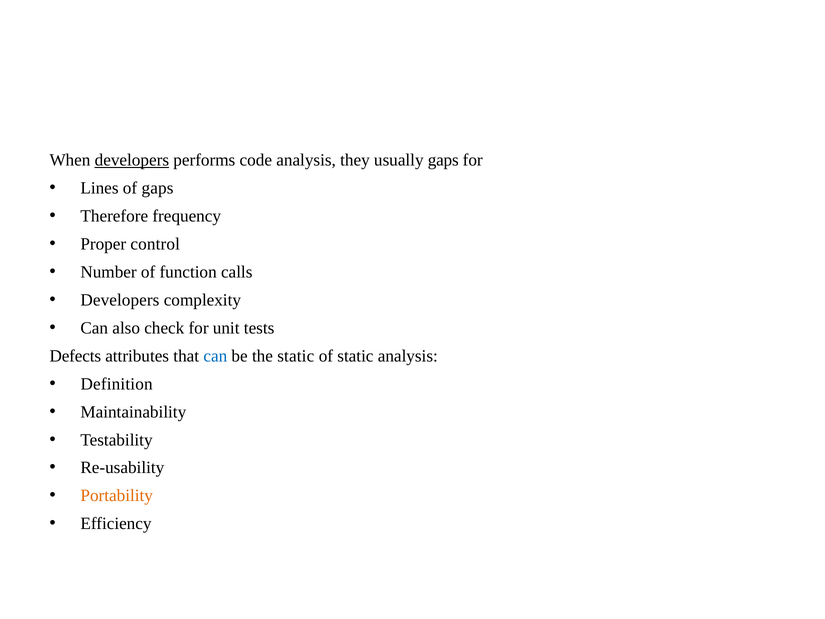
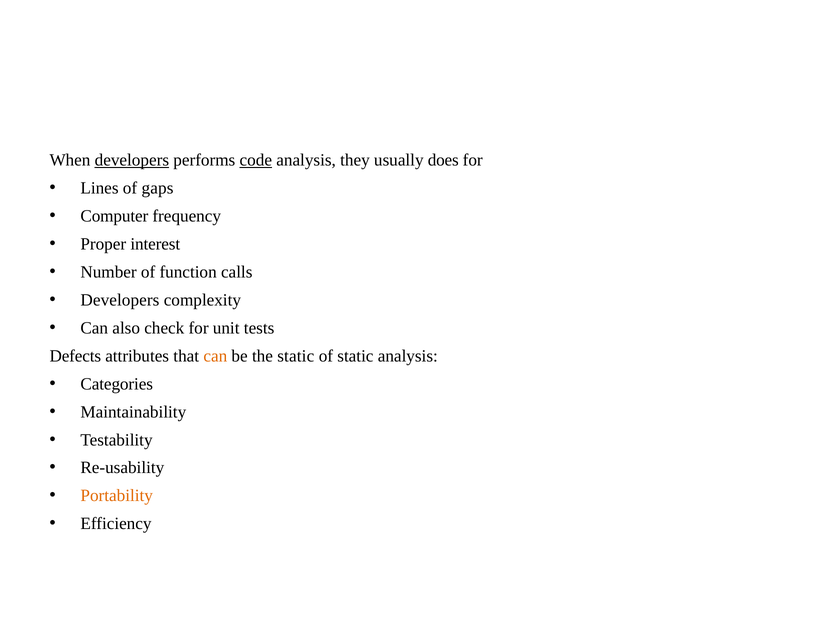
code underline: none -> present
usually gaps: gaps -> does
Therefore: Therefore -> Computer
control: control -> interest
can at (215, 356) colour: blue -> orange
Definition: Definition -> Categories
